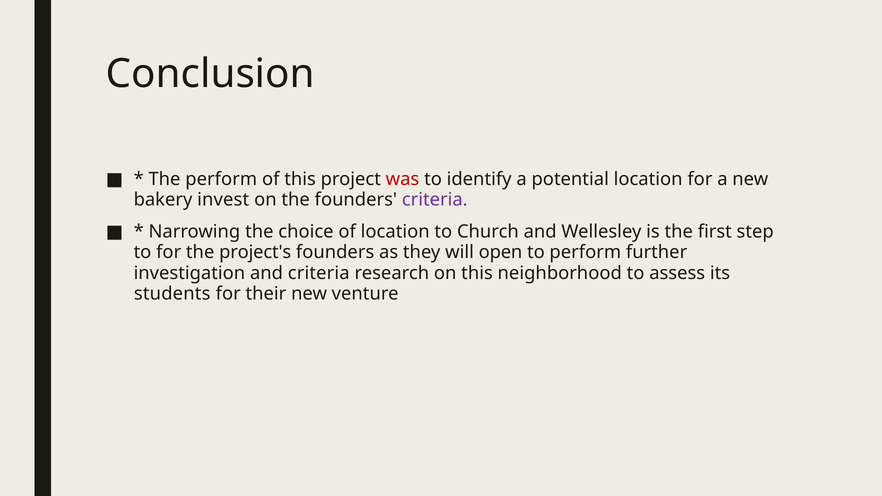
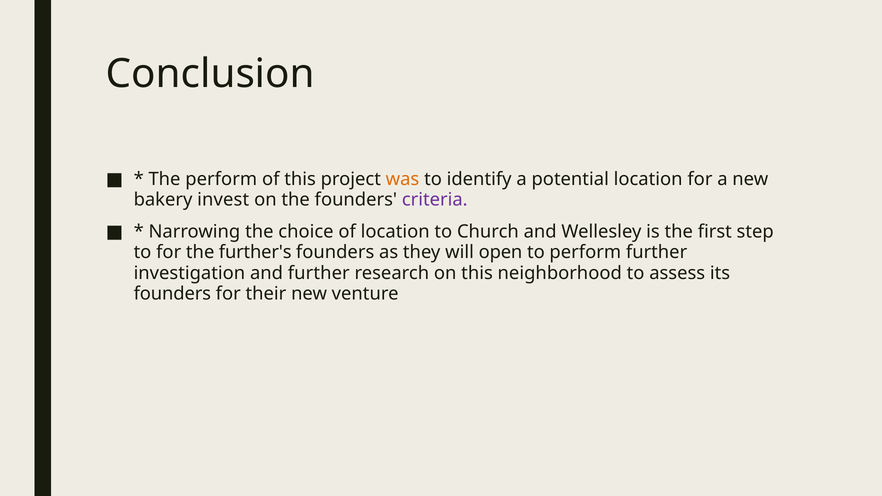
was colour: red -> orange
project's: project's -> further's
and criteria: criteria -> further
students at (172, 294): students -> founders
